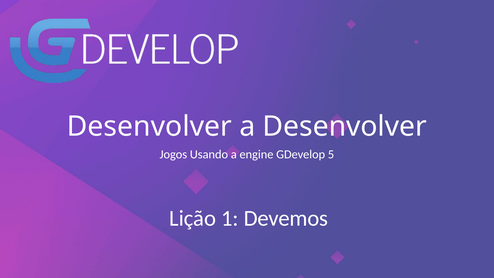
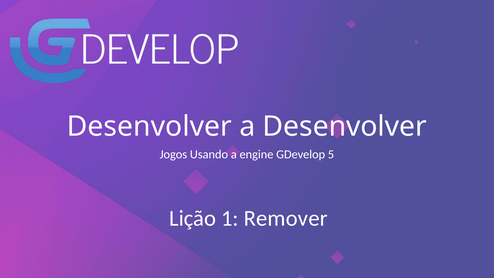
Devemos: Devemos -> Remover
